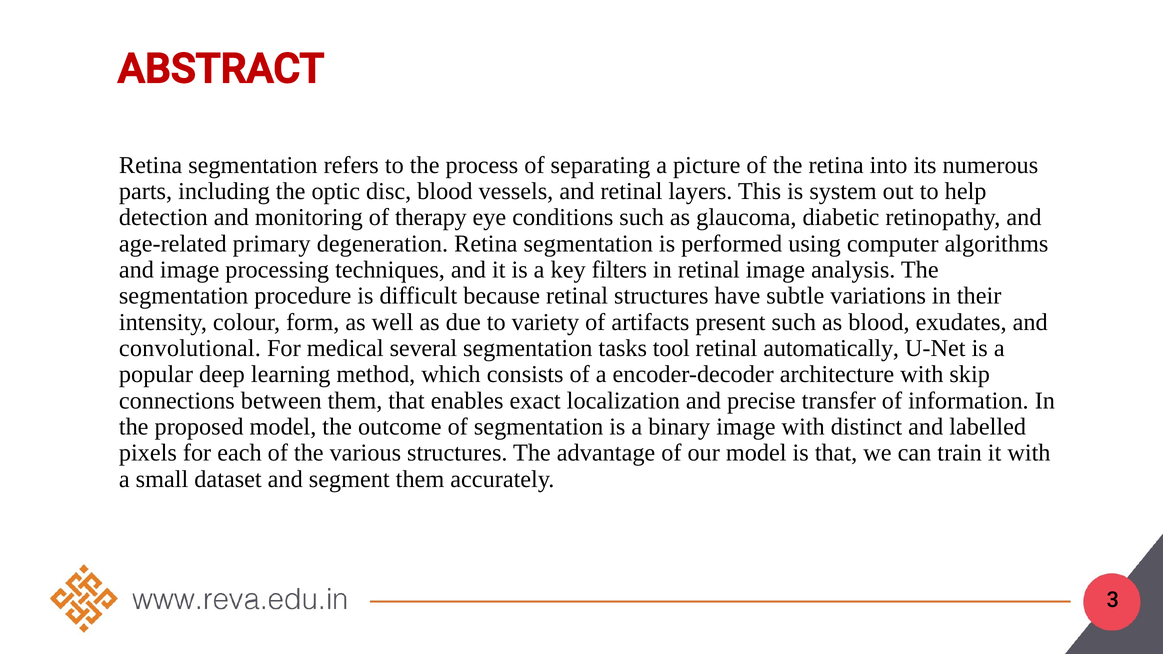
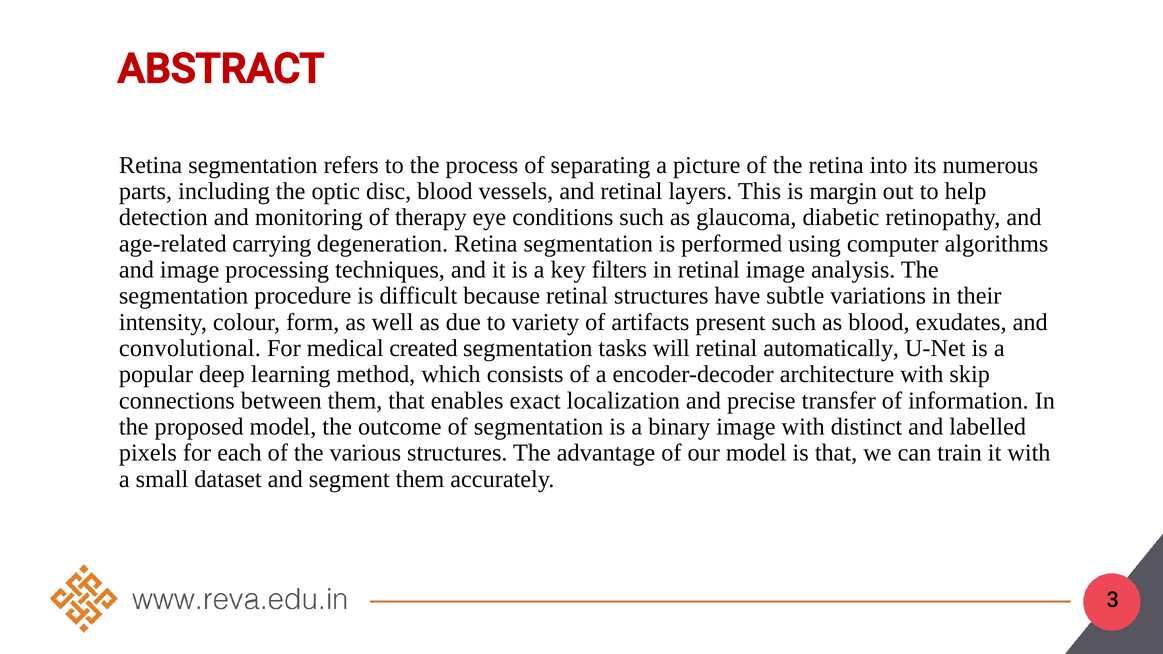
system: system -> margin
primary: primary -> carrying
several: several -> created
tool: tool -> will
